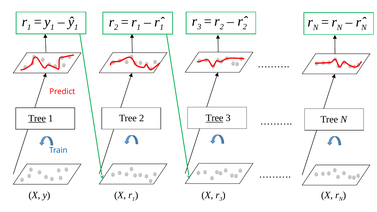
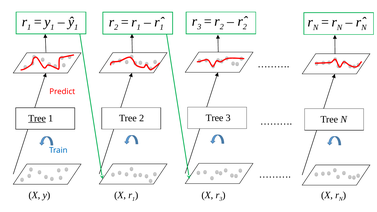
Tree at (214, 118) underline: present -> none
